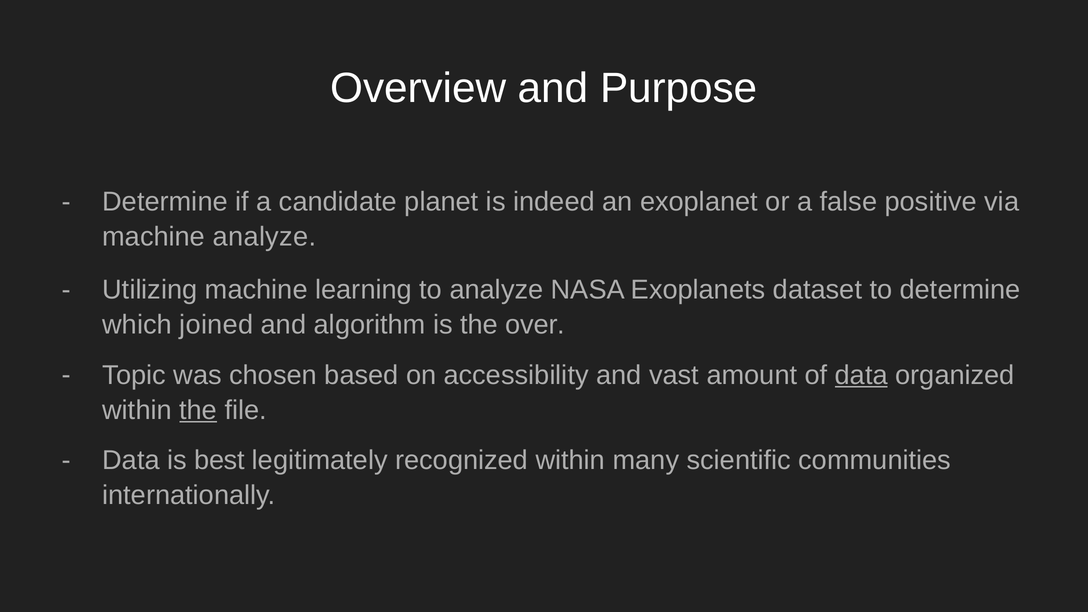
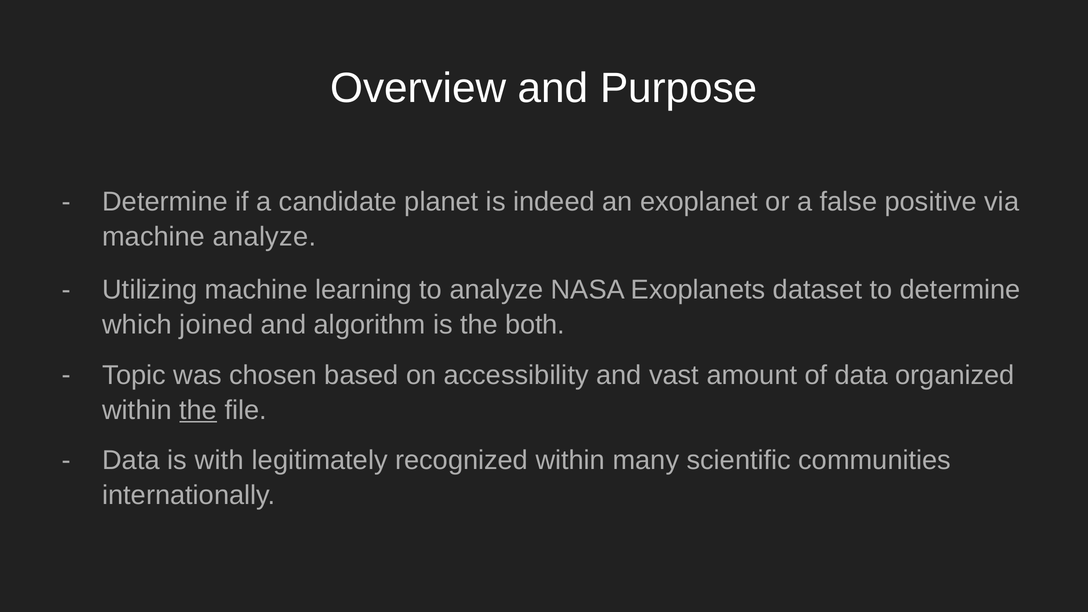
over: over -> both
data at (861, 375) underline: present -> none
best: best -> with
